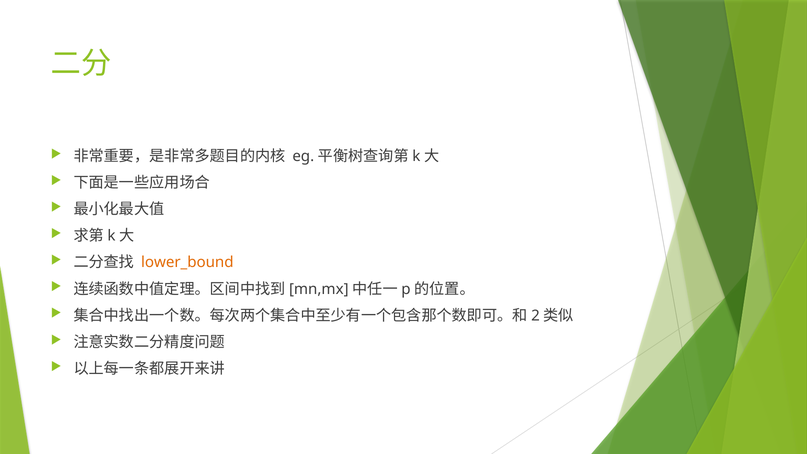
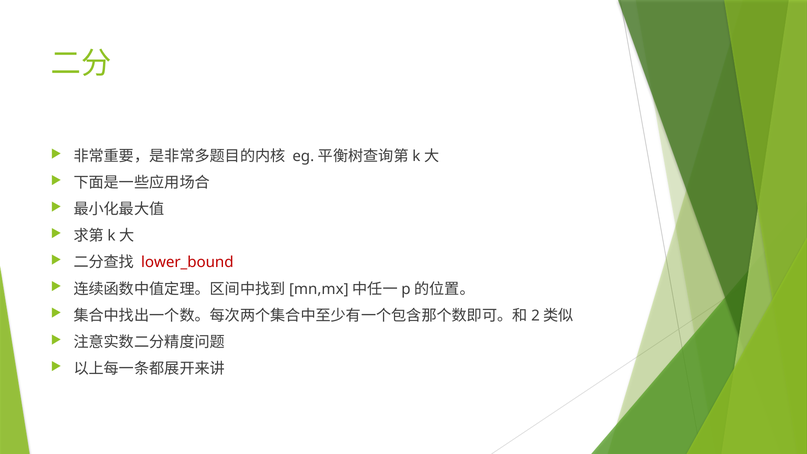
lower_bound colour: orange -> red
